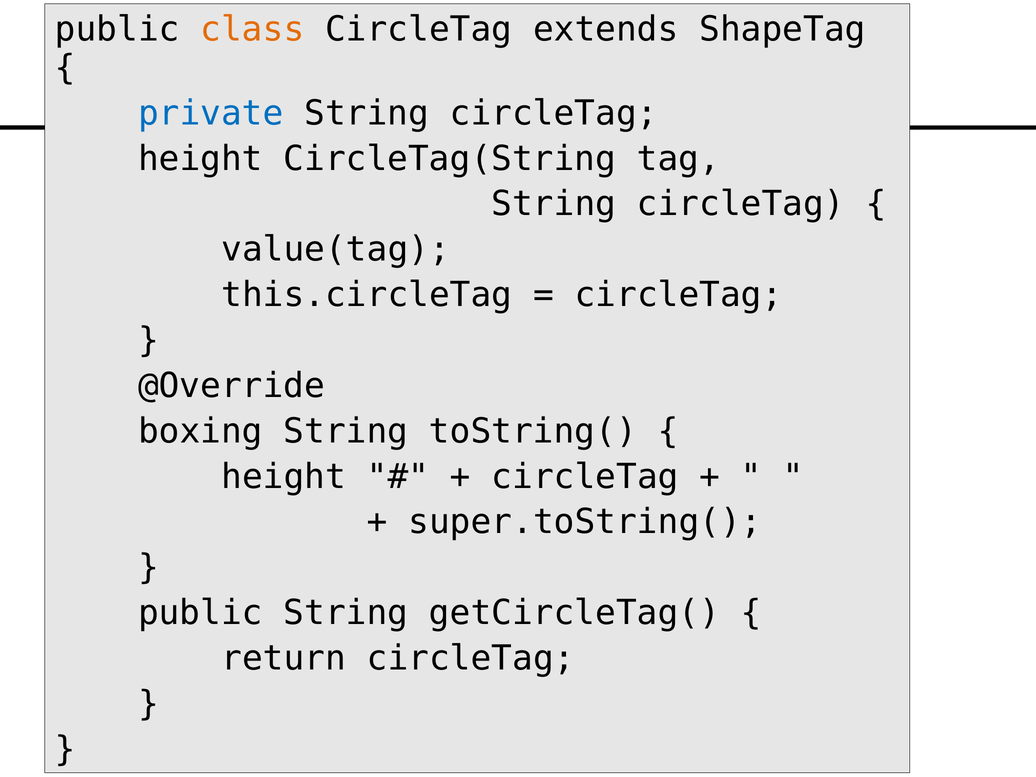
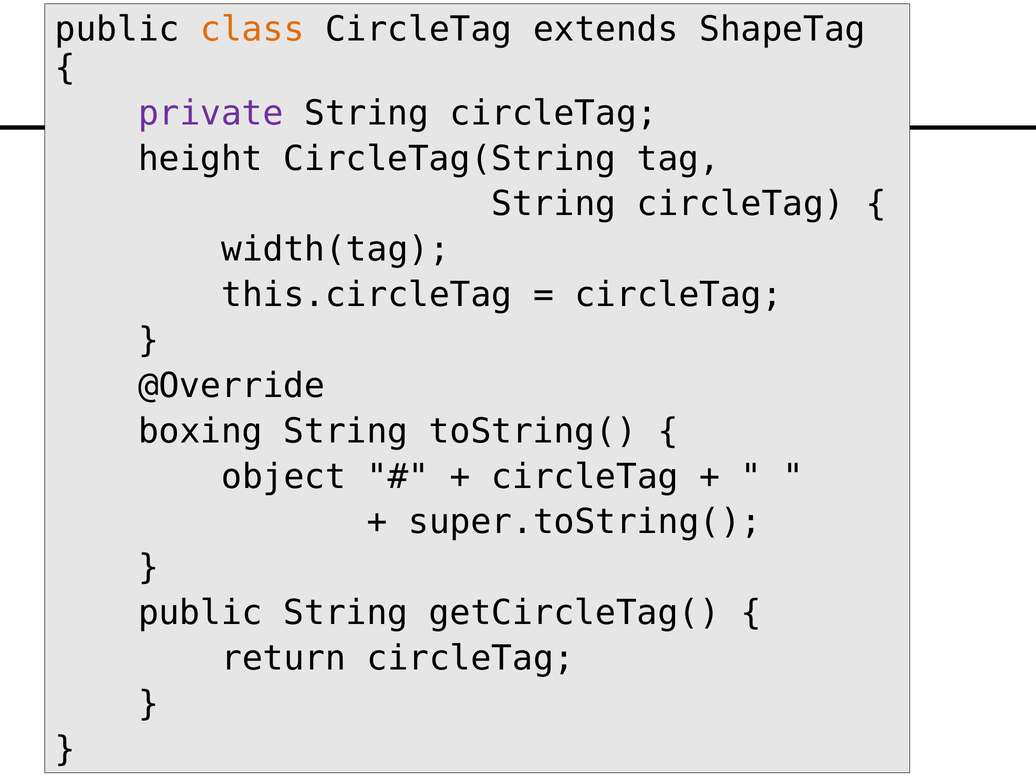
private colour: blue -> purple
value(tag: value(tag -> width(tag
height at (284, 477): height -> object
